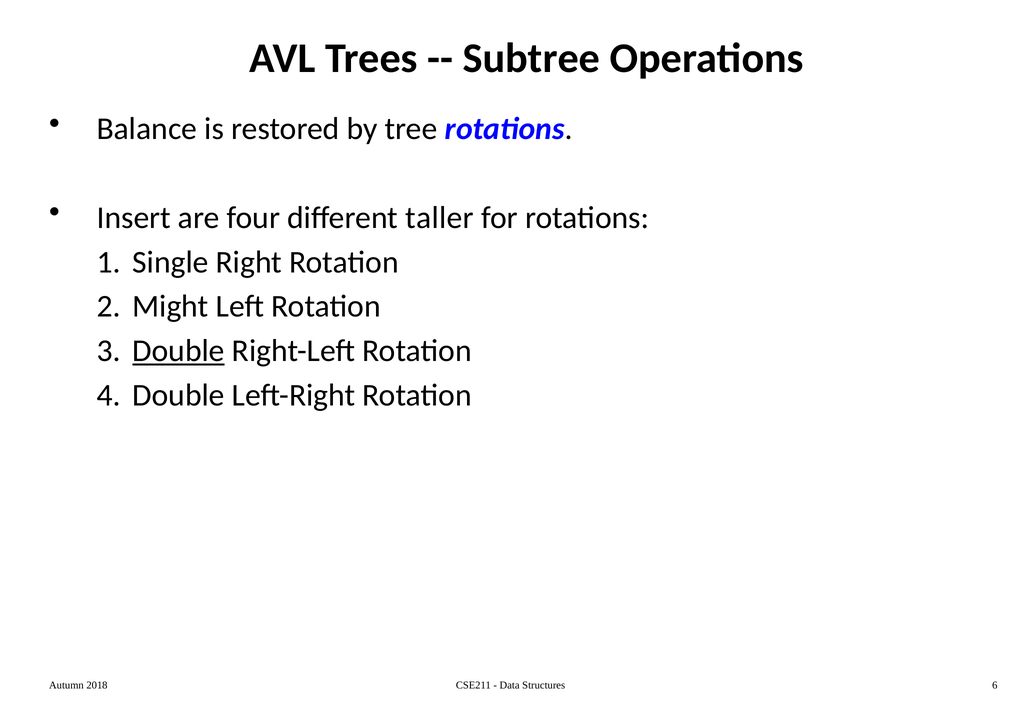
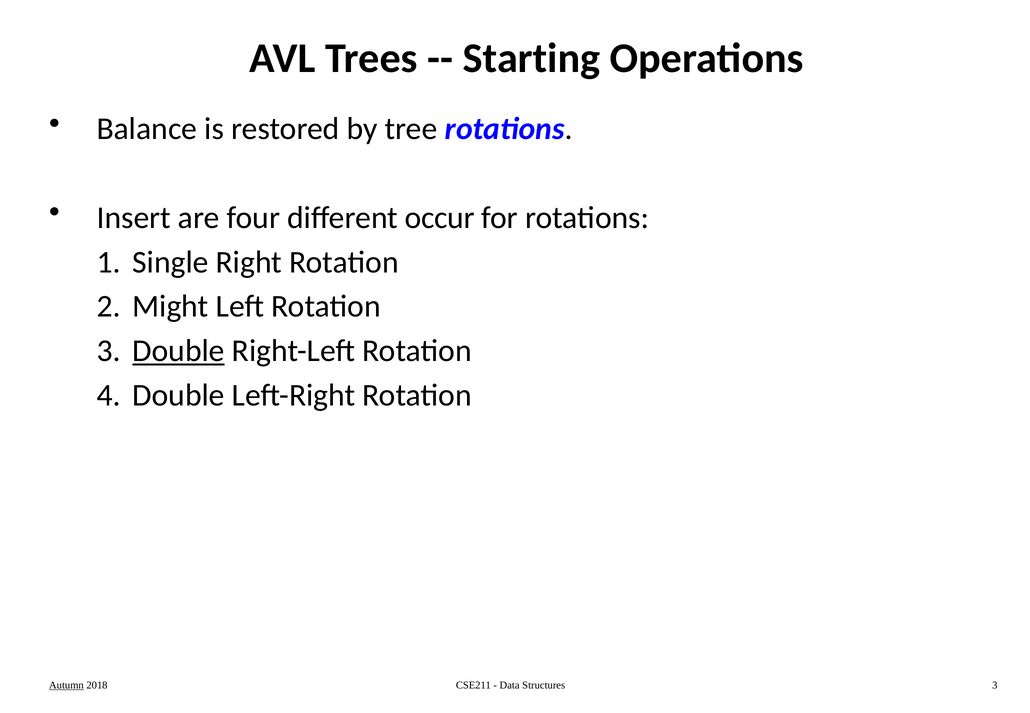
Subtree: Subtree -> Starting
taller: taller -> occur
Autumn underline: none -> present
Structures 6: 6 -> 3
